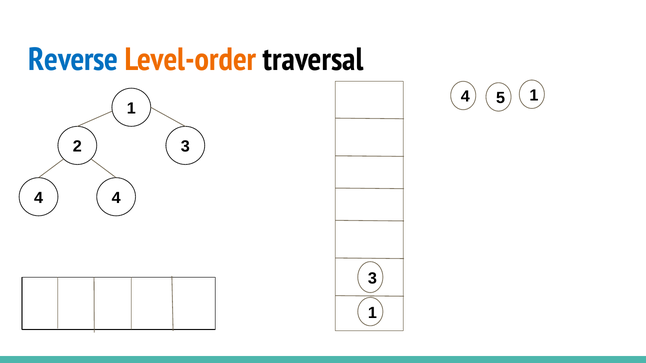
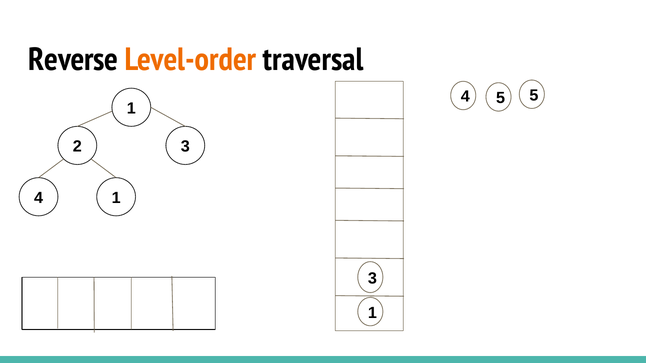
Reverse colour: blue -> black
5 1: 1 -> 5
4 4: 4 -> 1
